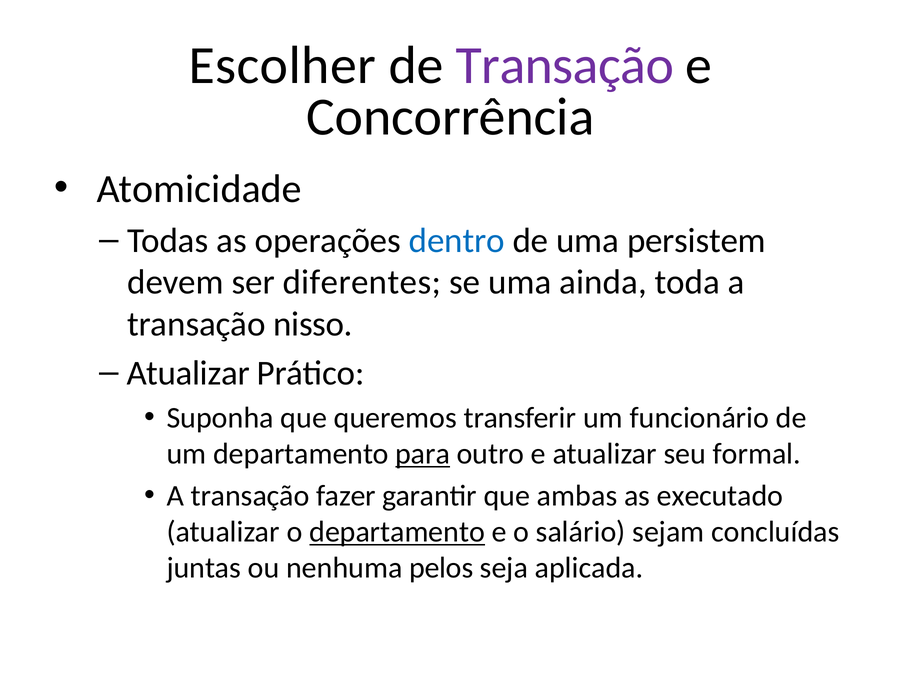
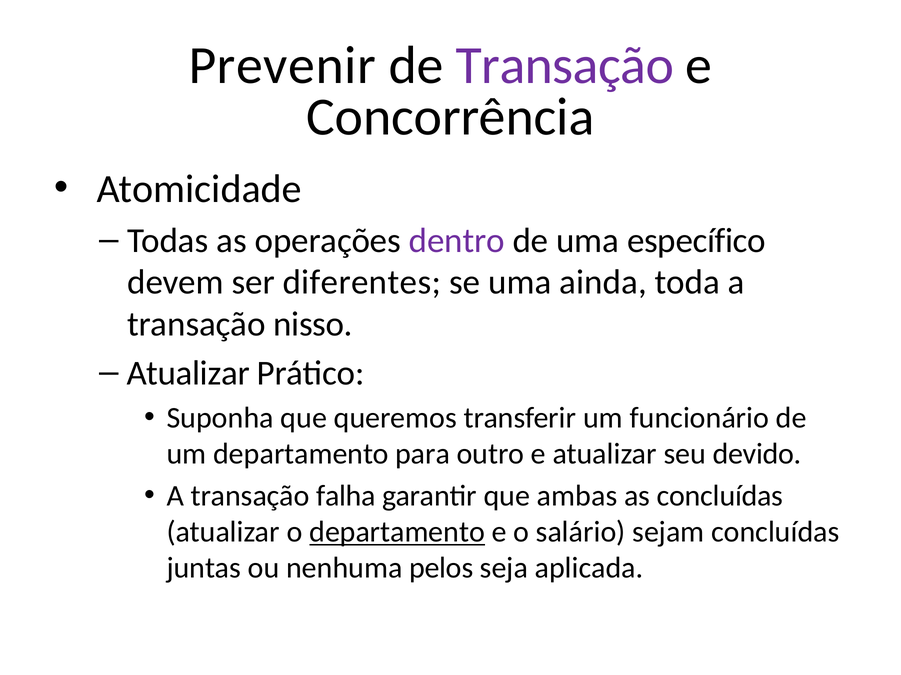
Escolher: Escolher -> Prevenir
dentro colour: blue -> purple
persistem: persistem -> específico
para underline: present -> none
formal: formal -> devido
fazer: fazer -> falha
as executado: executado -> concluídas
